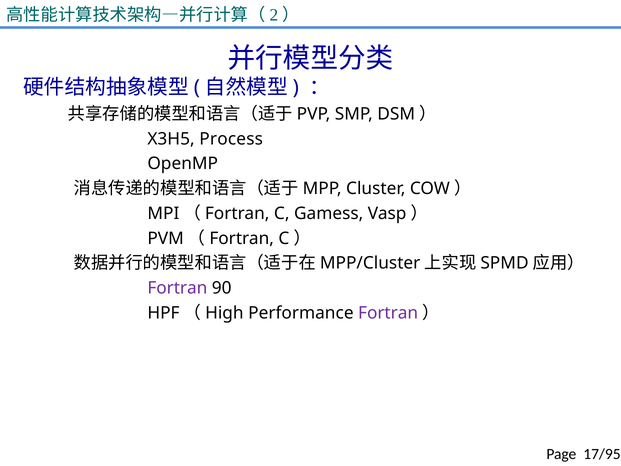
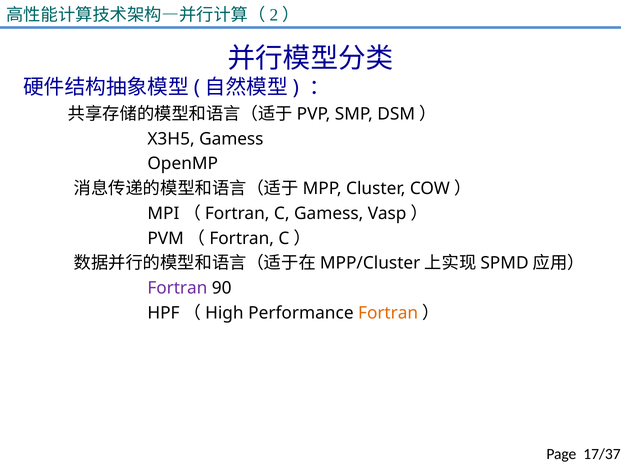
X3H5 Process: Process -> Gamess
Fortran at (388, 313) colour: purple -> orange
17/95: 17/95 -> 17/37
